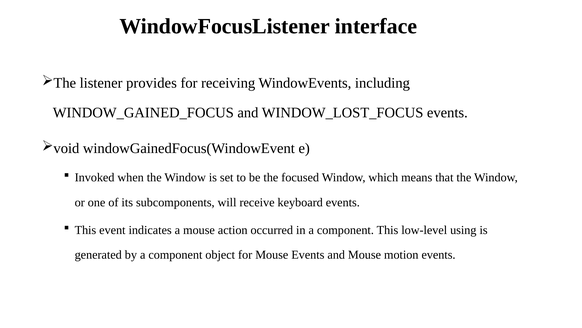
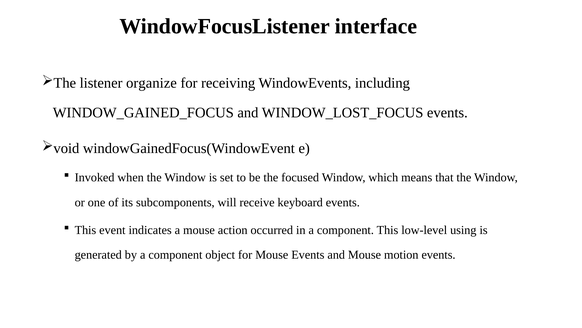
provides: provides -> organize
